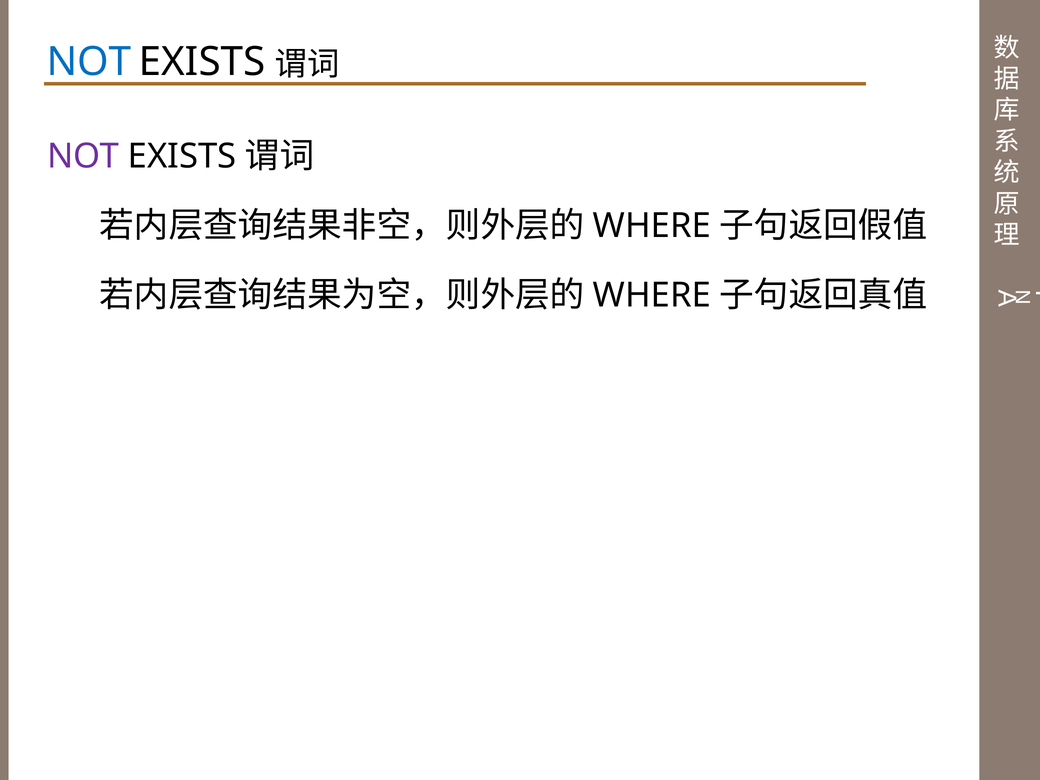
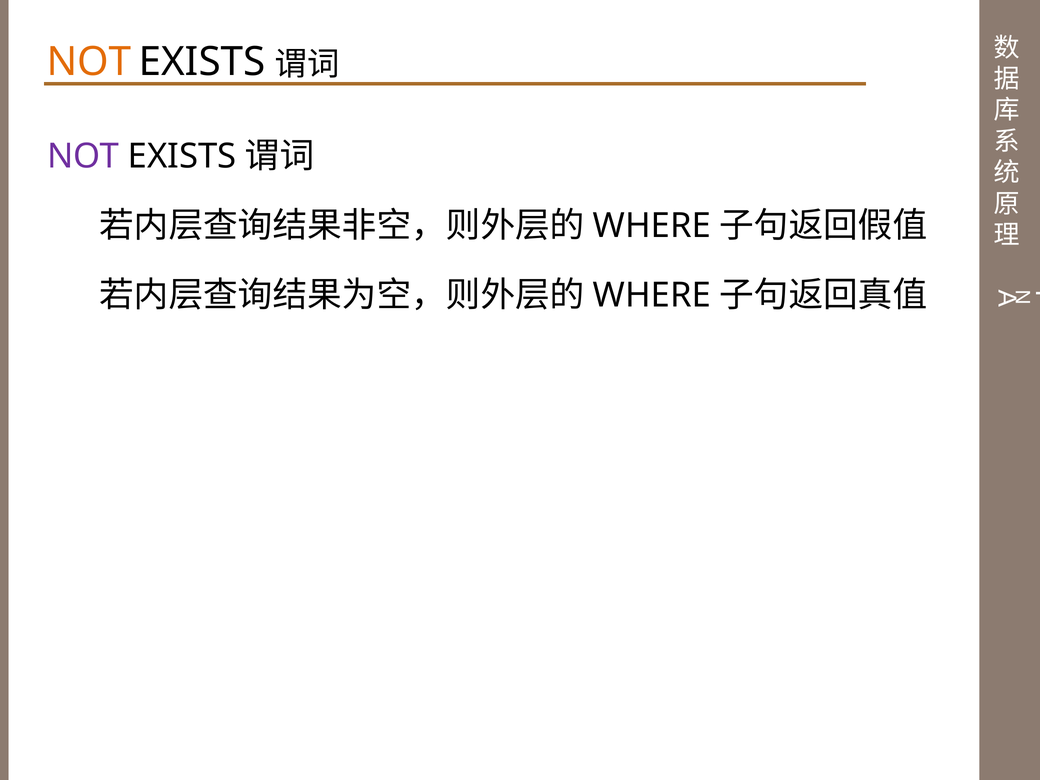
NOT at (89, 62) colour: blue -> orange
